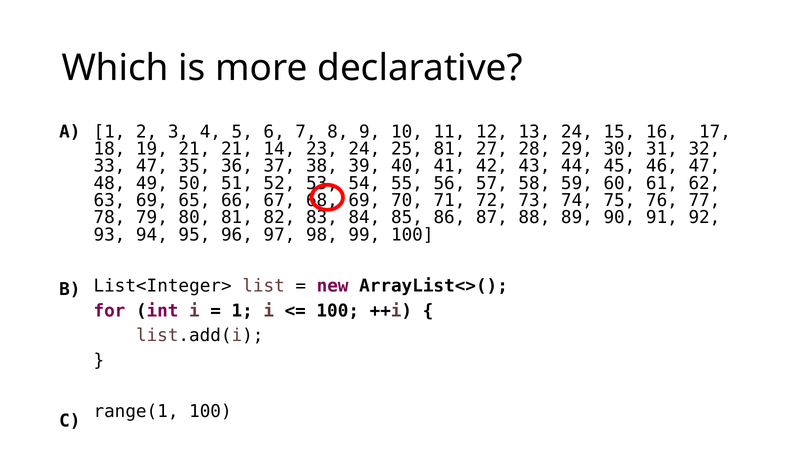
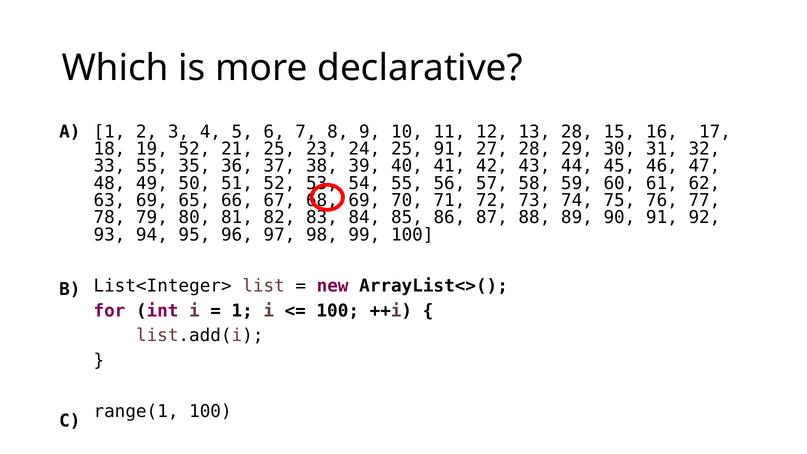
13 24: 24 -> 28
19 21: 21 -> 52
21 14: 14 -> 25
25 81: 81 -> 91
33 47: 47 -> 55
